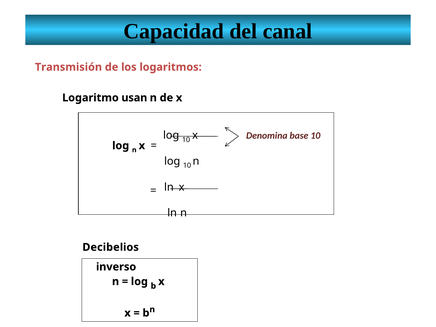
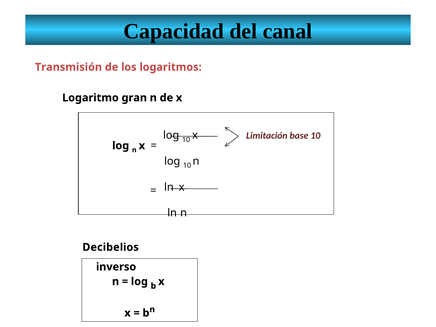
usan: usan -> gran
Denomina: Denomina -> Limitación
